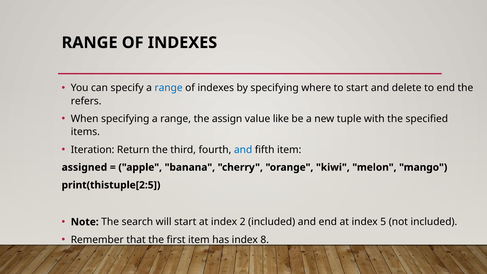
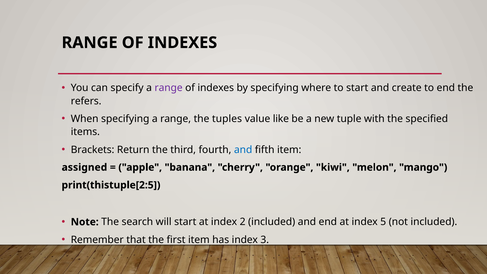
range at (169, 88) colour: blue -> purple
delete: delete -> create
assign: assign -> tuples
Iteration: Iteration -> Brackets
8: 8 -> 3
